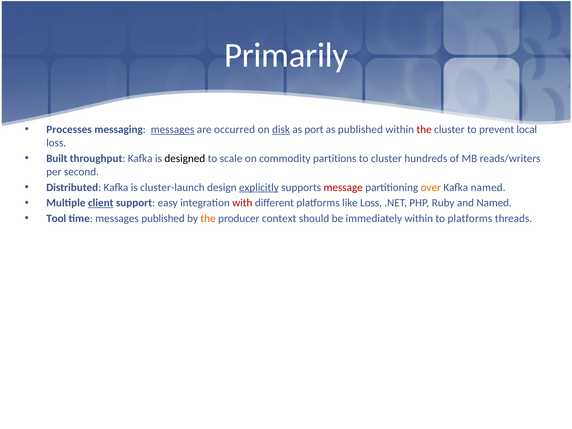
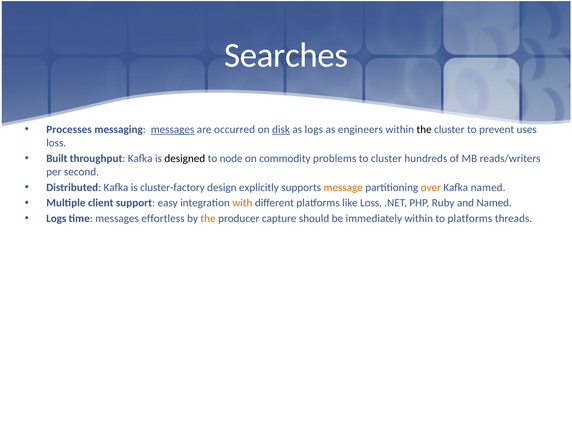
Primarily: Primarily -> Searches
as port: port -> logs
as published: published -> engineers
the at (424, 129) colour: red -> black
local: local -> uses
scale: scale -> node
partitions: partitions -> problems
cluster-launch: cluster-launch -> cluster-factory
explicitly underline: present -> none
message colour: red -> orange
client underline: present -> none
with colour: red -> orange
Tool at (56, 219): Tool -> Logs
messages published: published -> effortless
context: context -> capture
